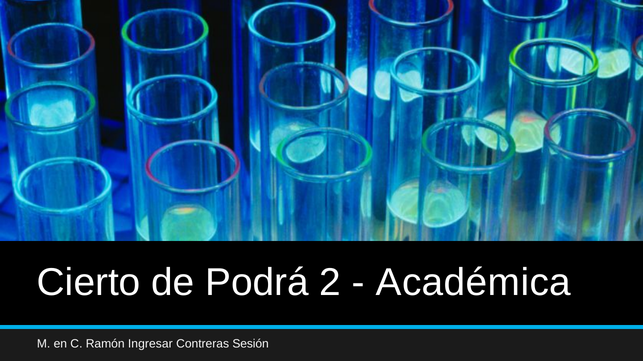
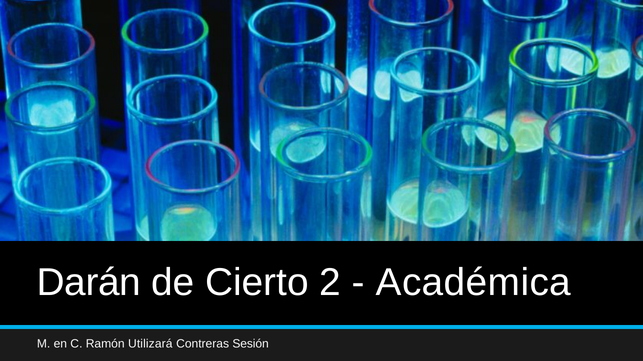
Cierto: Cierto -> Darán
Podrá: Podrá -> Cierto
Ingresar: Ingresar -> Utilizará
